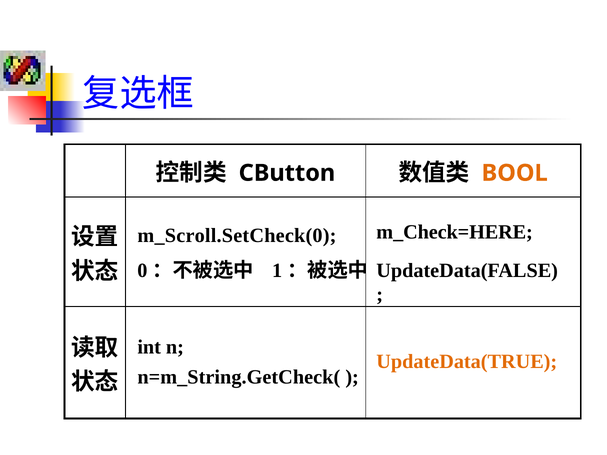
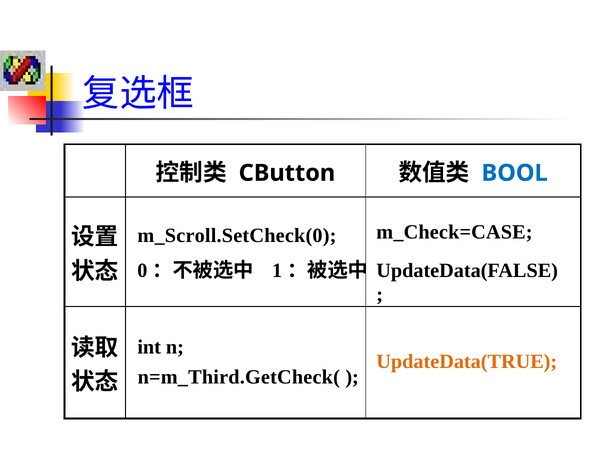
BOOL colour: orange -> blue
m_Check=HERE: m_Check=HERE -> m_Check=CASE
n=m_String.GetCheck(: n=m_String.GetCheck( -> n=m_Third.GetCheck(
